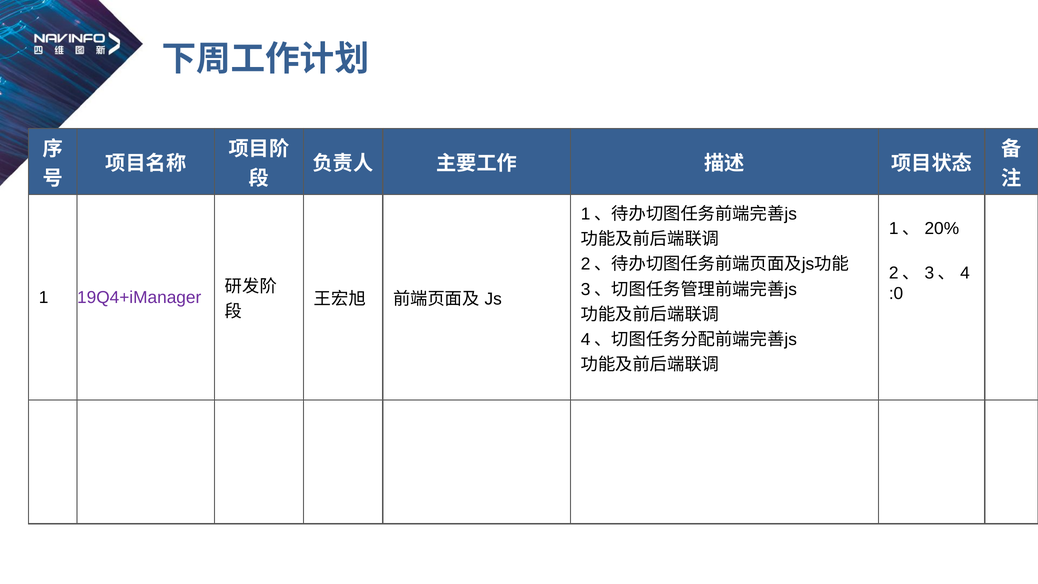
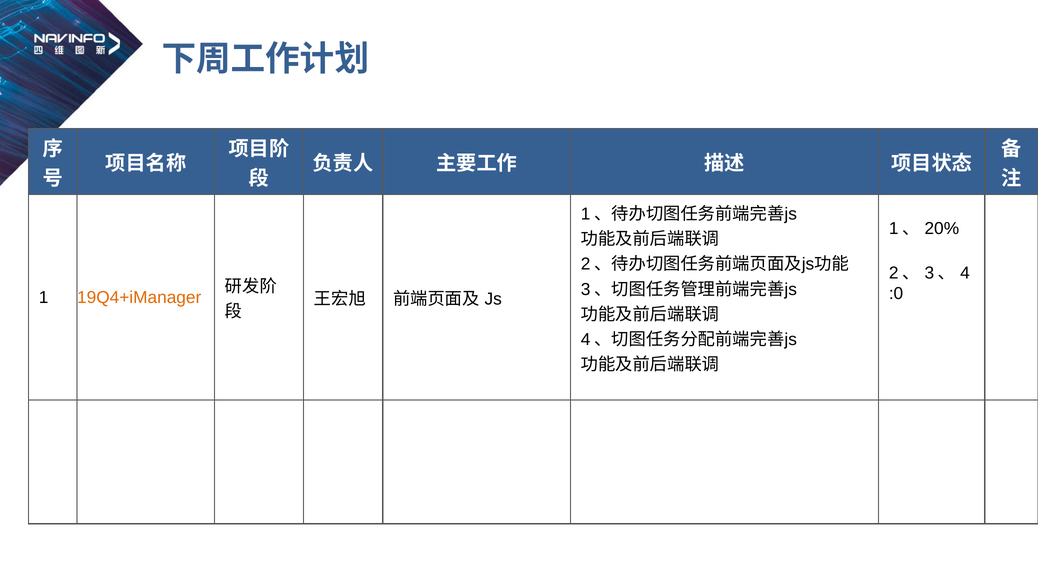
19Q4+iManager colour: purple -> orange
